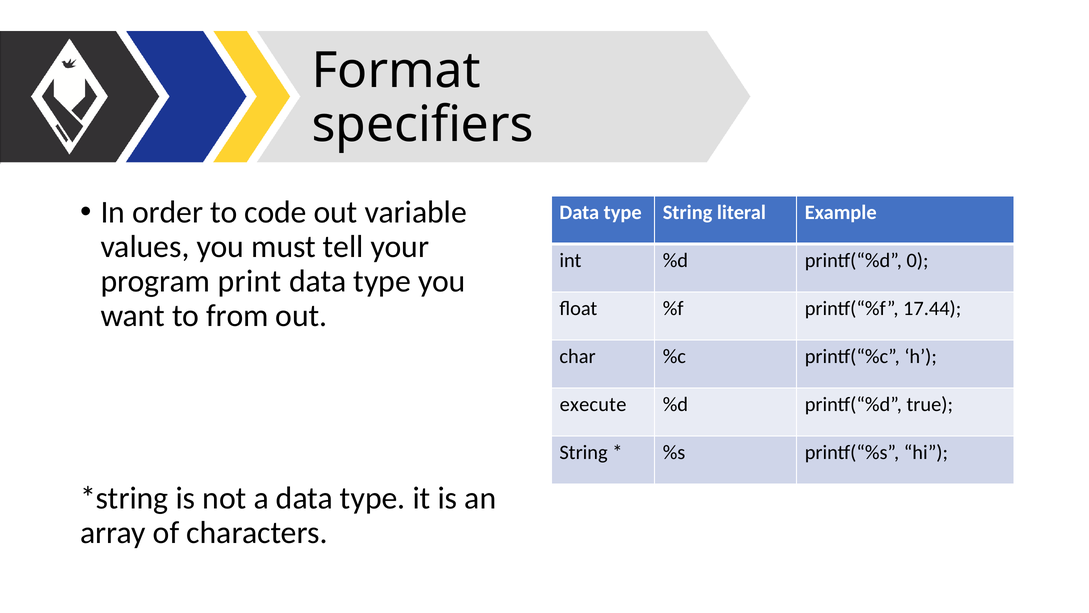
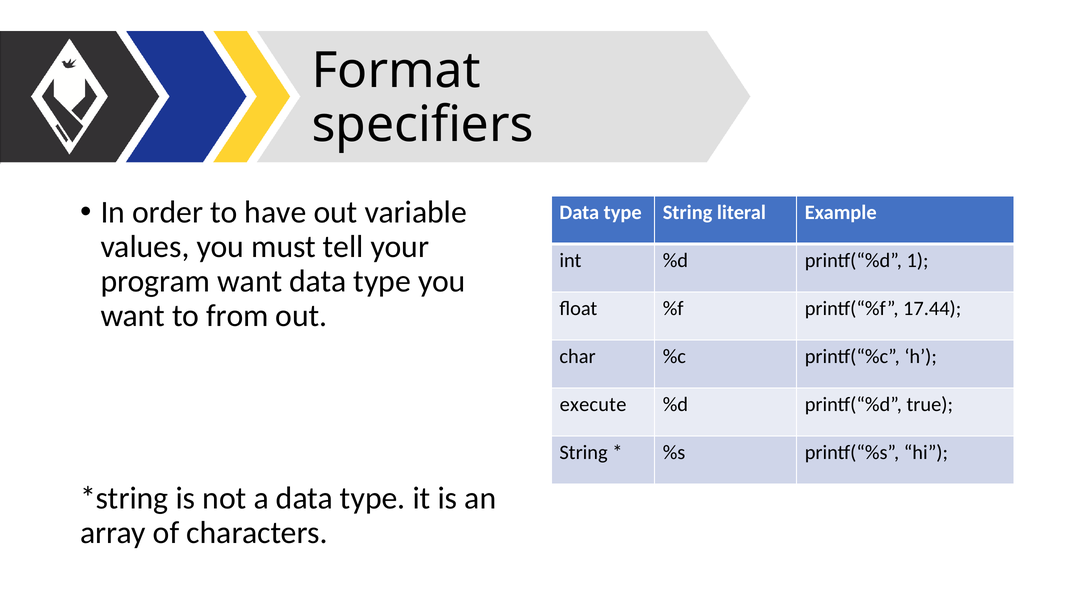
code: code -> have
0: 0 -> 1
program print: print -> want
